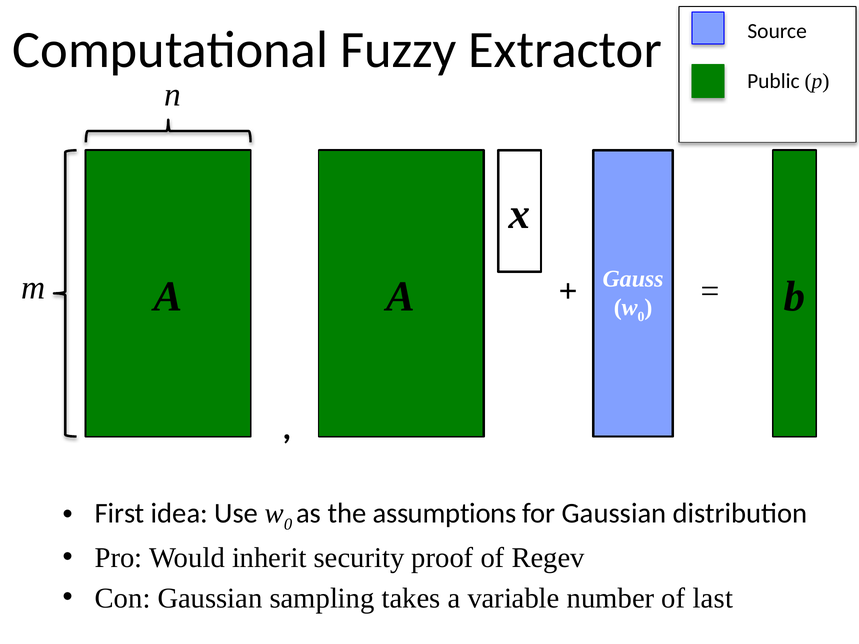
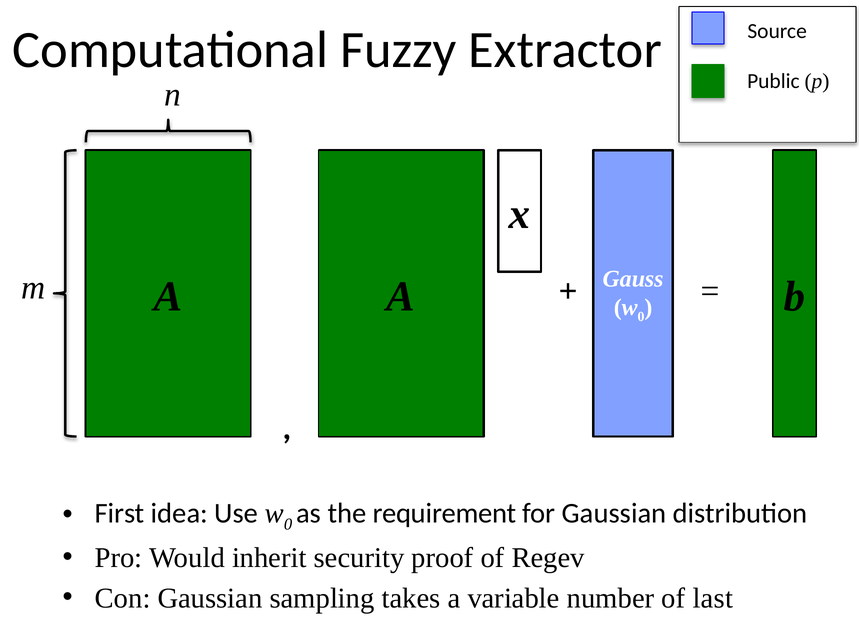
assumptions: assumptions -> requirement
